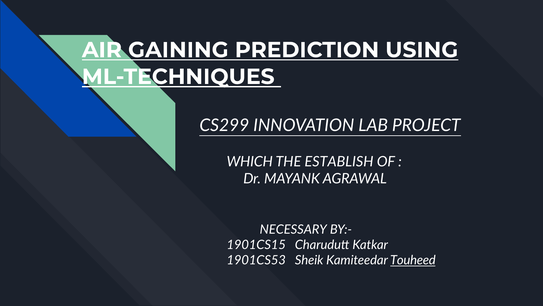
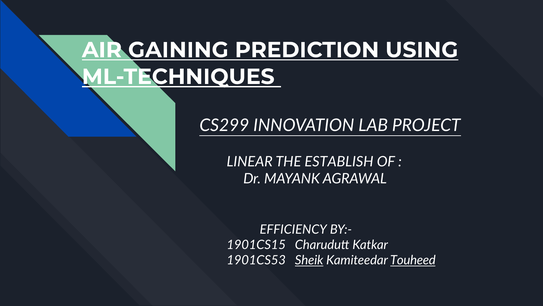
WHICH: WHICH -> LINEAR
NECESSARY: NECESSARY -> EFFICIENCY
Sheik underline: none -> present
